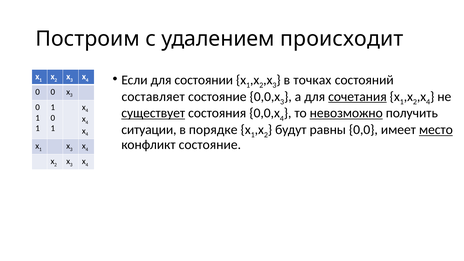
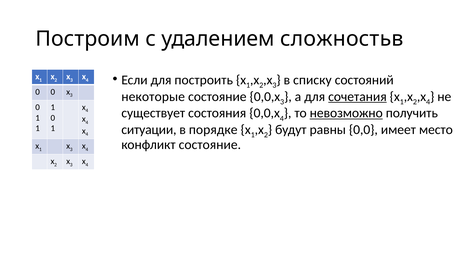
происходит: происходит -> сложностьв
состоянии: состоянии -> построить
точках: точках -> списку
составляет: составляет -> некоторые
существует underline: present -> none
место underline: present -> none
